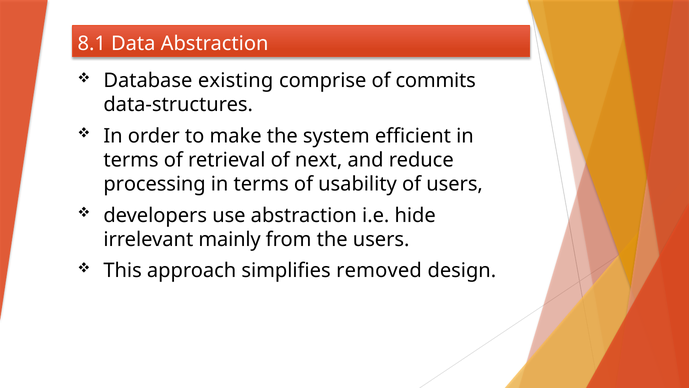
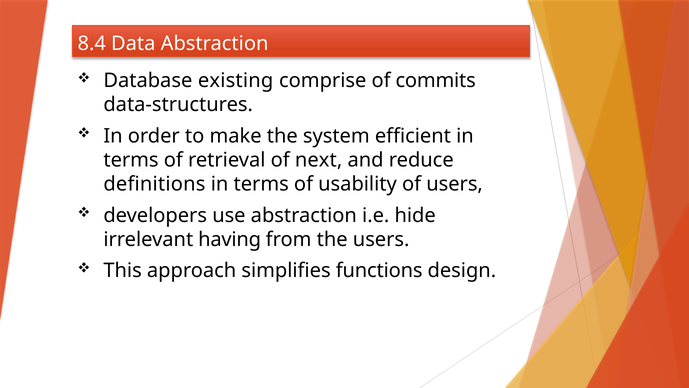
8.1: 8.1 -> 8.4
processing: processing -> definitions
mainly: mainly -> having
removed: removed -> functions
